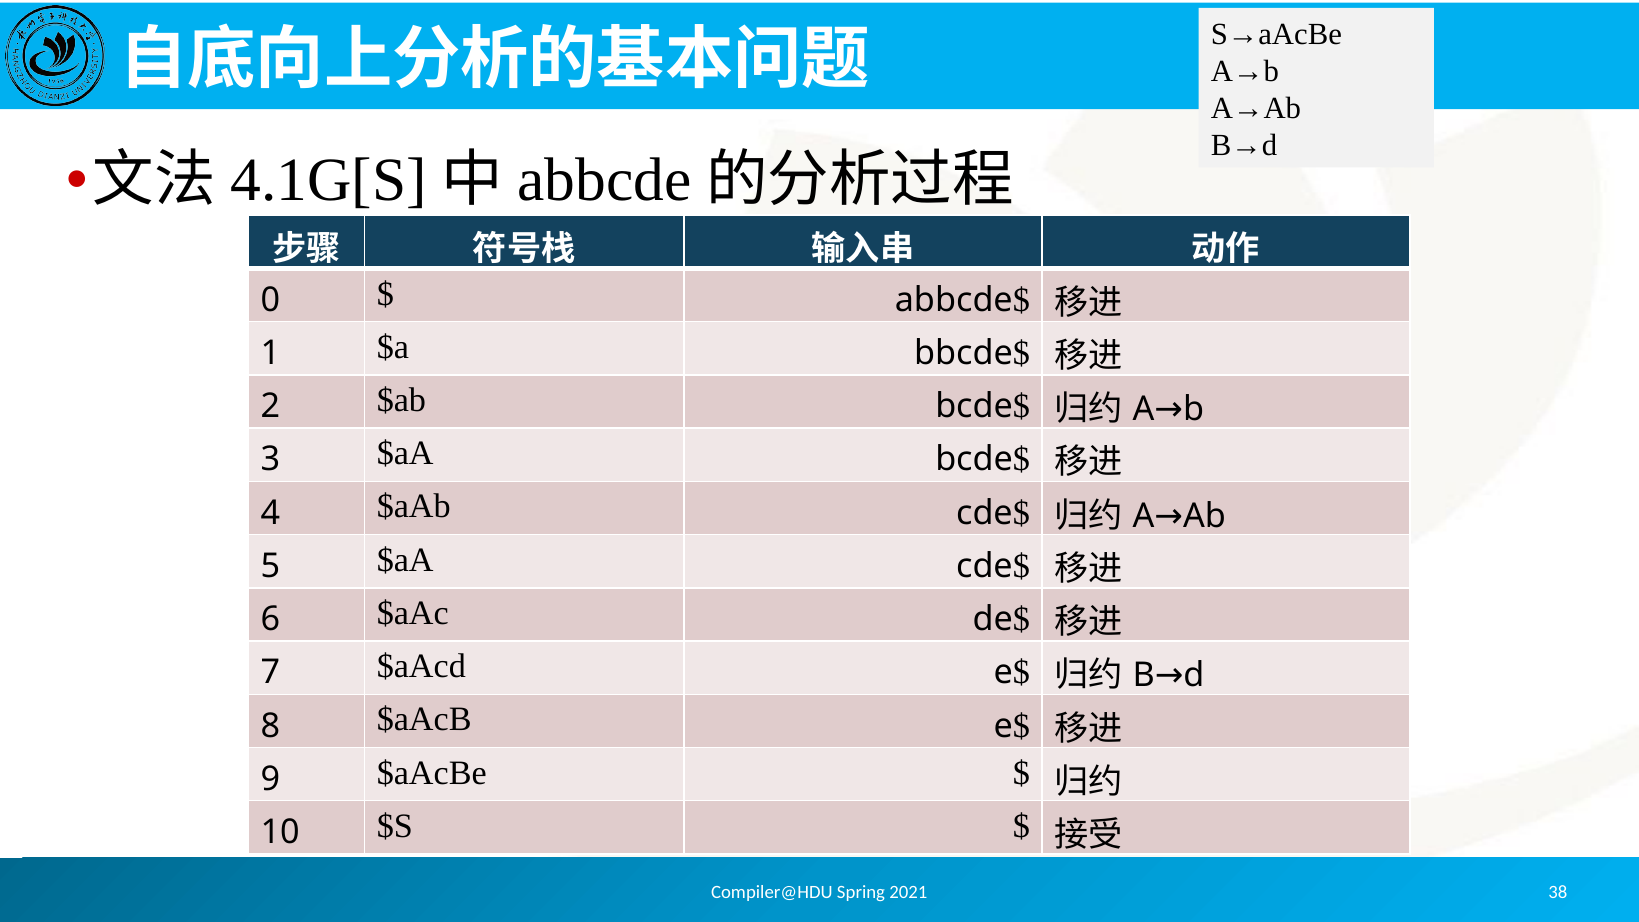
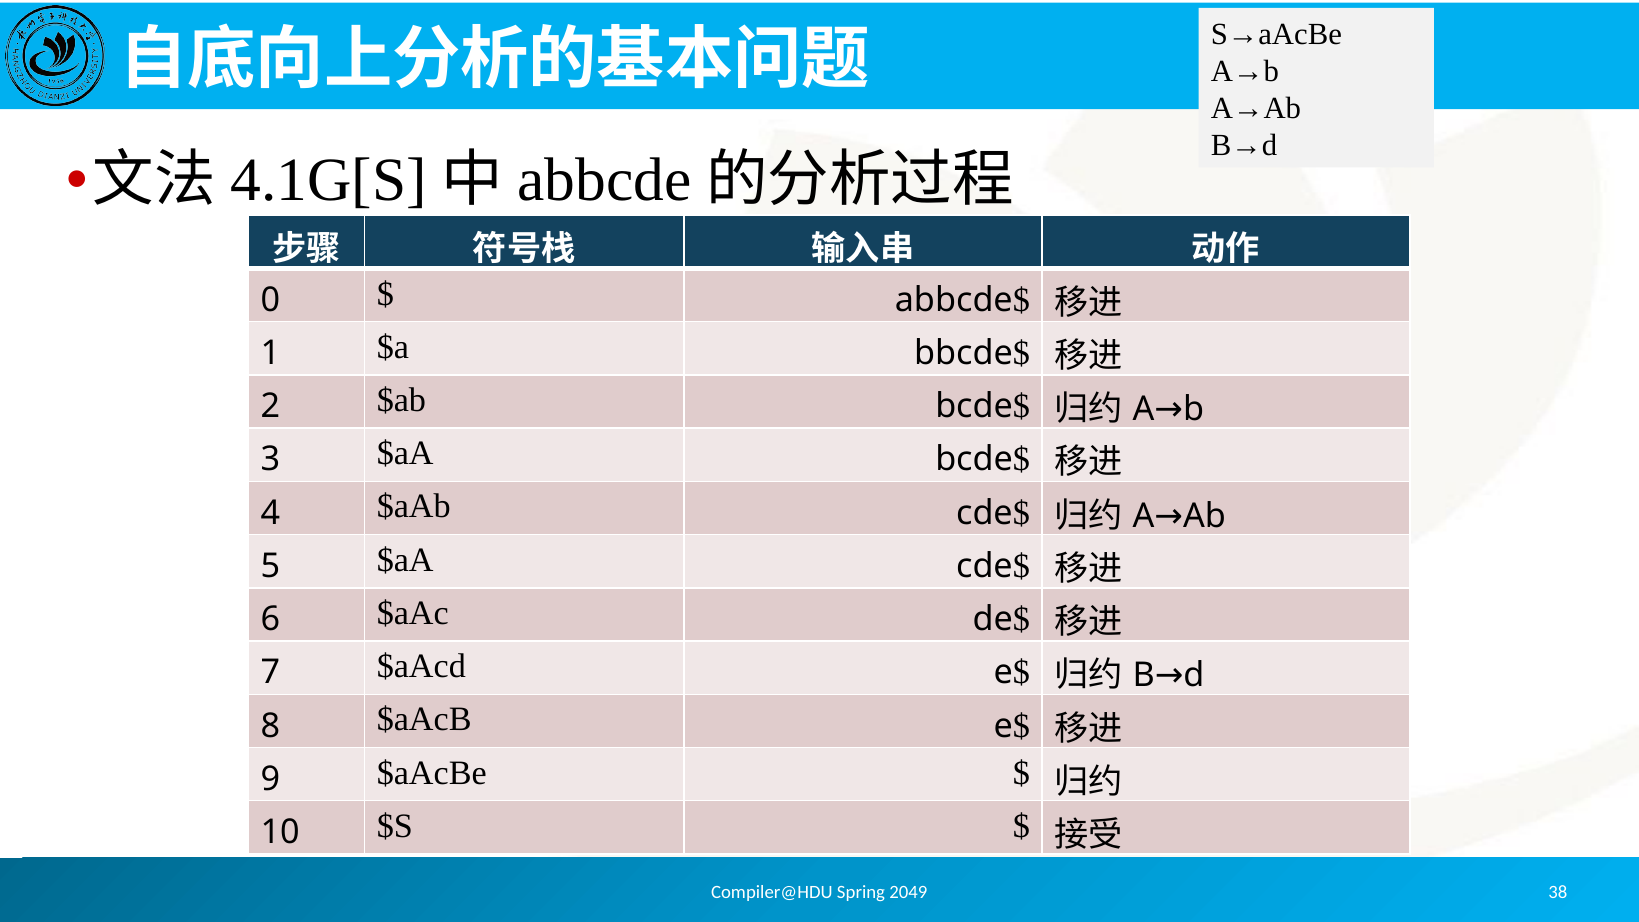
2021: 2021 -> 2049
